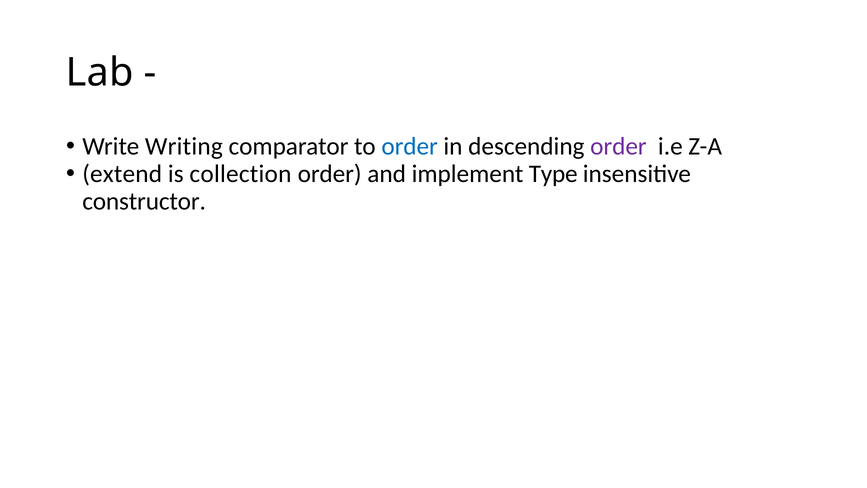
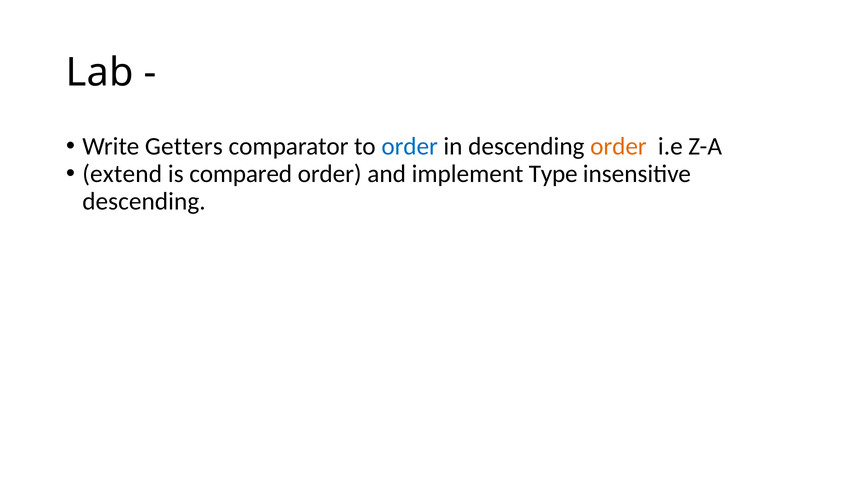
Writing: Writing -> Getters
order at (618, 147) colour: purple -> orange
collection: collection -> compared
constructor at (144, 201): constructor -> descending
